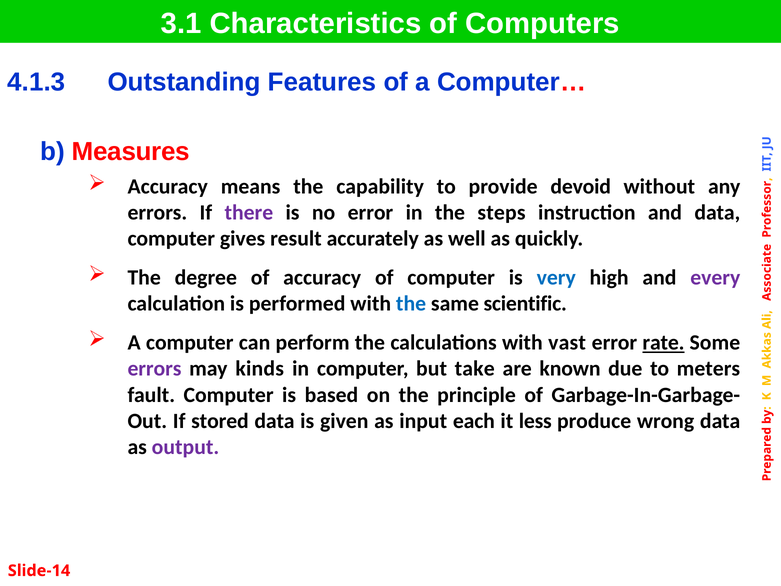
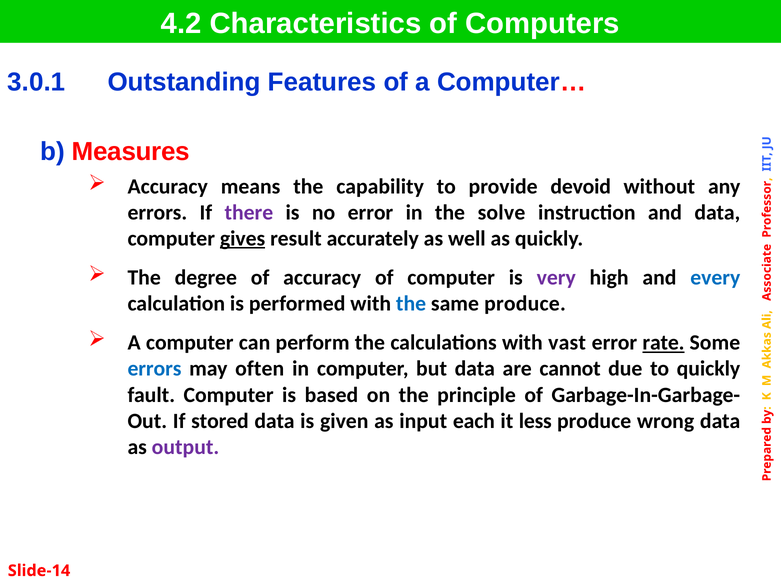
3.1: 3.1 -> 4.2
4.1.3: 4.1.3 -> 3.0.1
steps: steps -> solve
gives underline: none -> present
very colour: blue -> purple
every colour: purple -> blue
same scientific: scientific -> produce
errors at (154, 369) colour: purple -> blue
kinds: kinds -> often
but take: take -> data
known: known -> cannot
to meters: meters -> quickly
